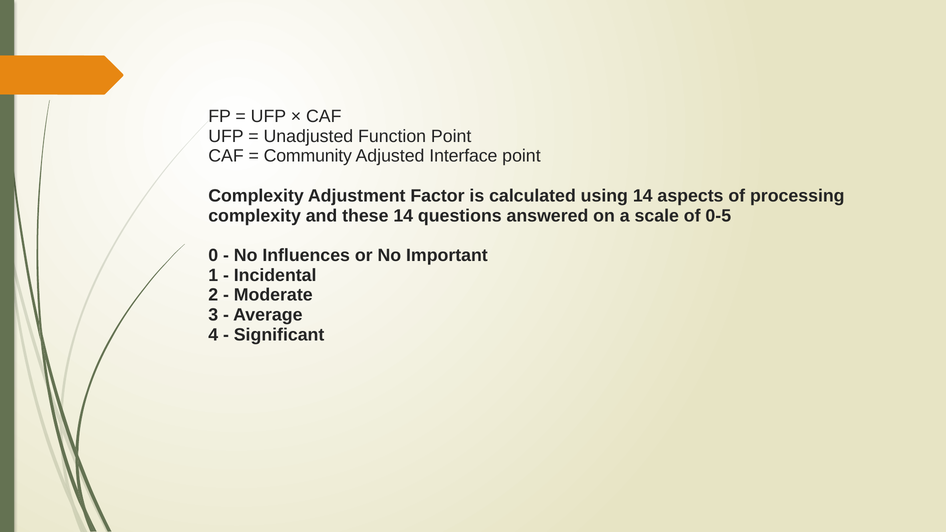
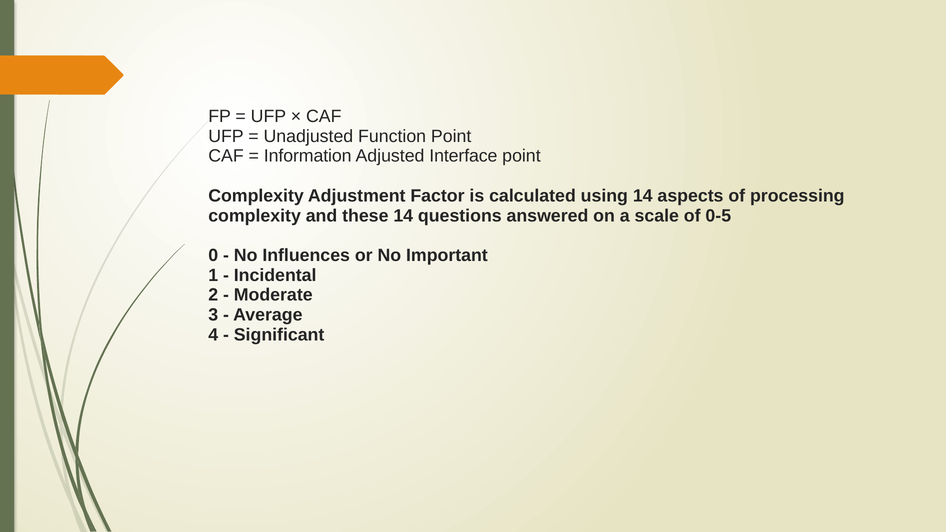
Community: Community -> Information
